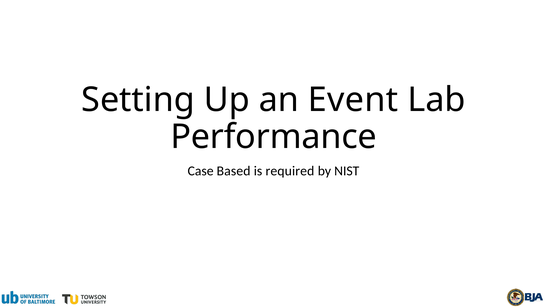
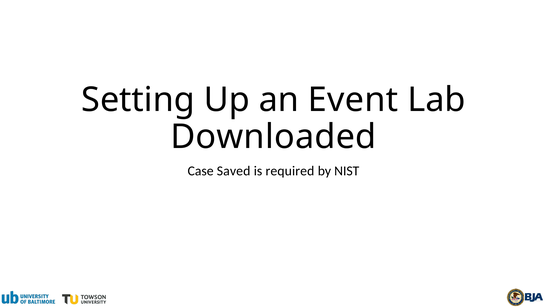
Performance: Performance -> Downloaded
Based: Based -> Saved
